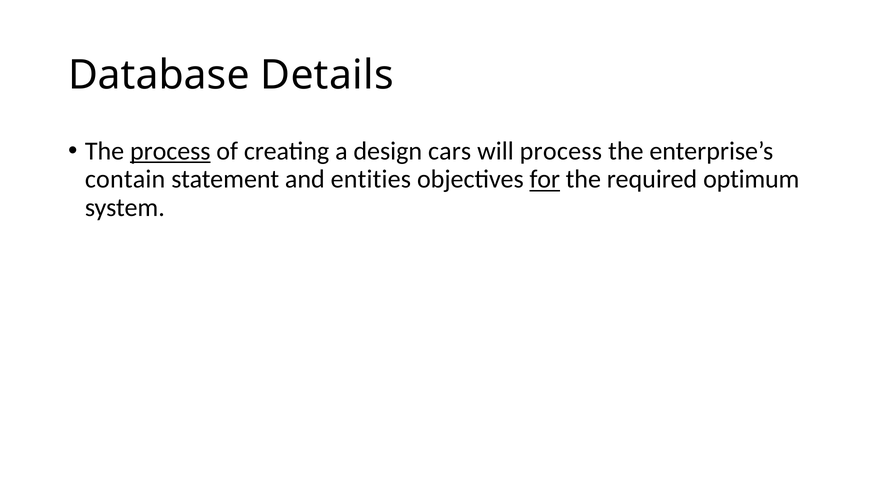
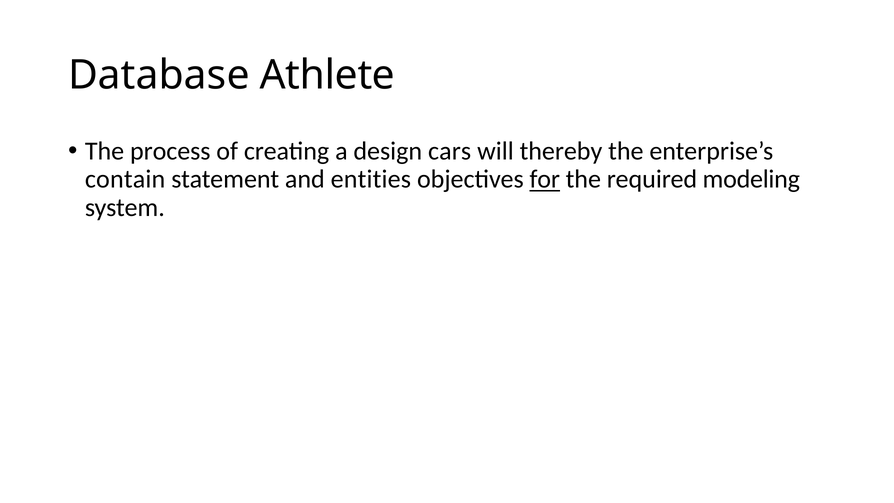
Details: Details -> Athlete
process at (170, 151) underline: present -> none
will process: process -> thereby
optimum: optimum -> modeling
